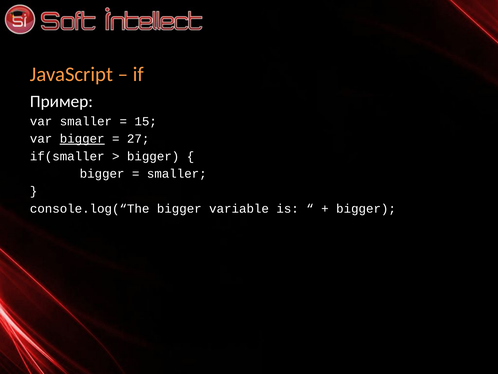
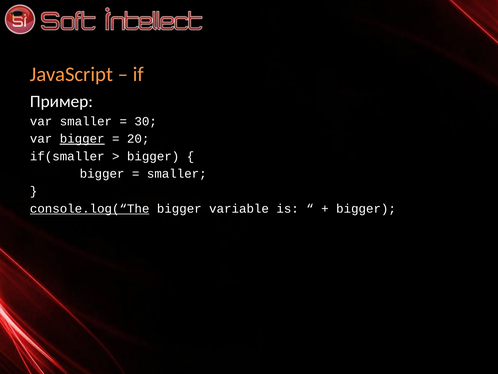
15: 15 -> 30
27: 27 -> 20
console.log(“The underline: none -> present
